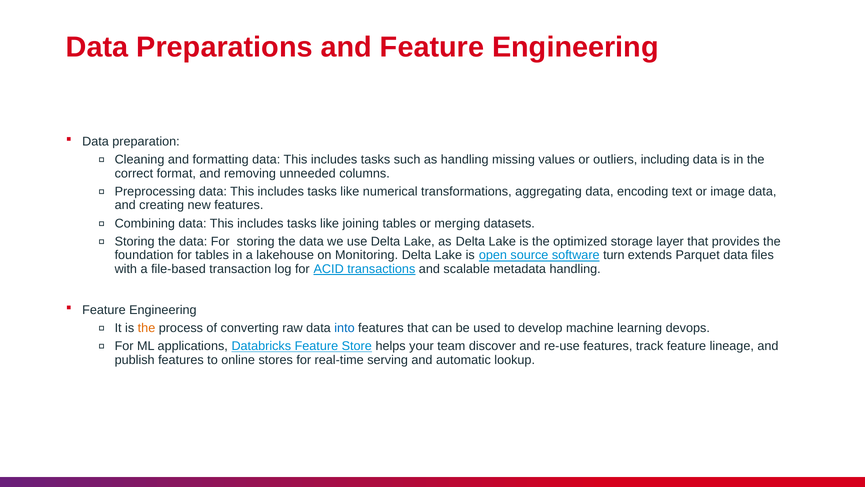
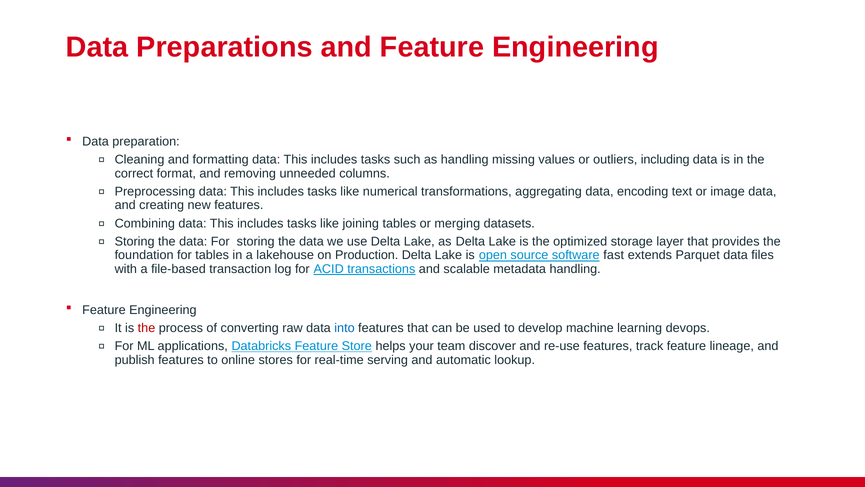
Monitoring: Monitoring -> Production
turn: turn -> fast
the at (147, 328) colour: orange -> red
